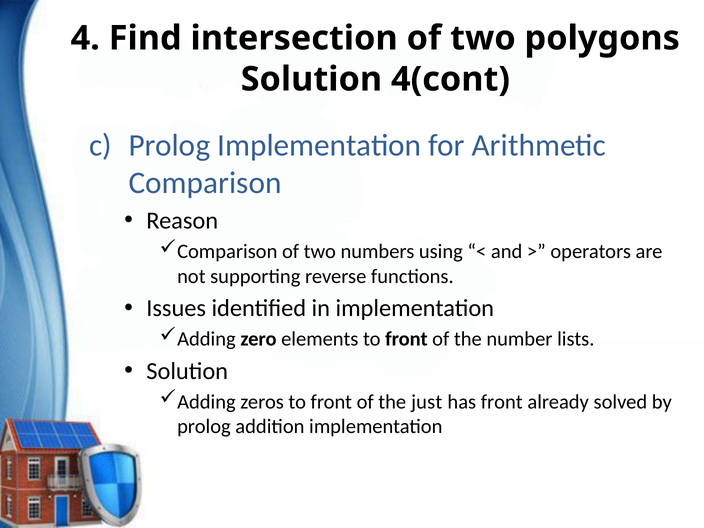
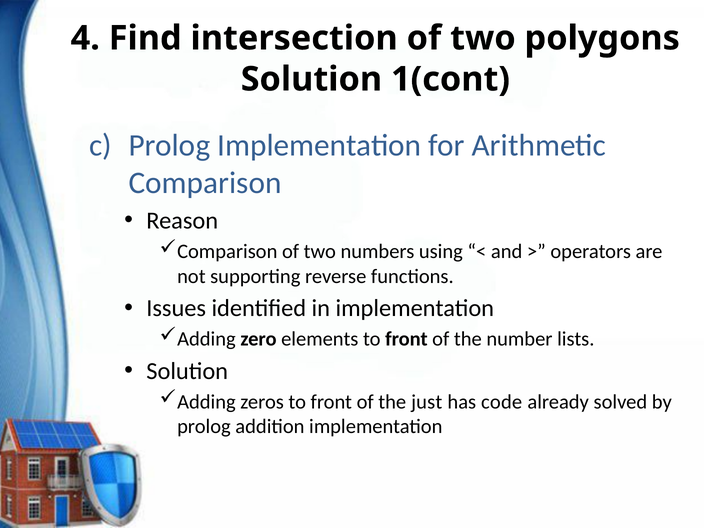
4(cont: 4(cont -> 1(cont
has front: front -> code
